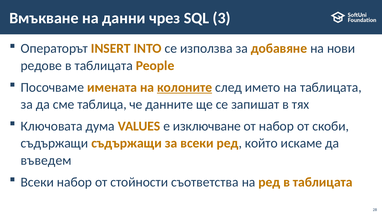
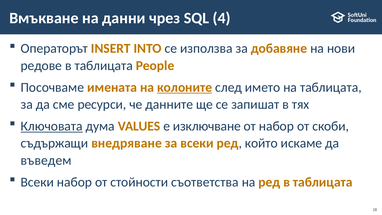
3: 3 -> 4
таблица: таблица -> ресурси
Ключовата underline: none -> present
съдържащи съдържащи: съдържащи -> внедряване
